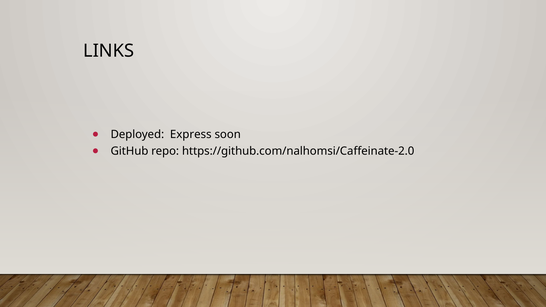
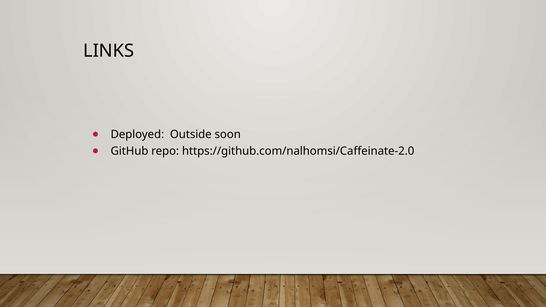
Express: Express -> Outside
